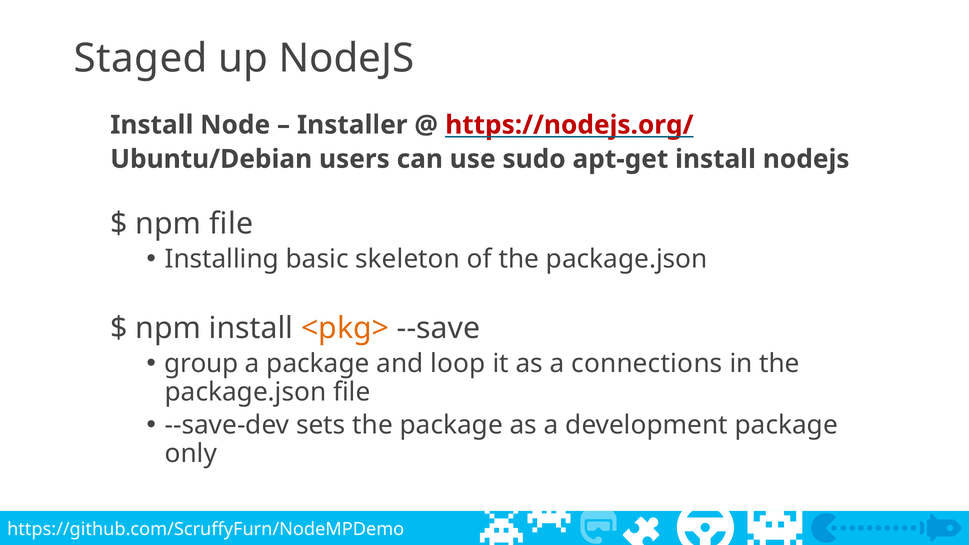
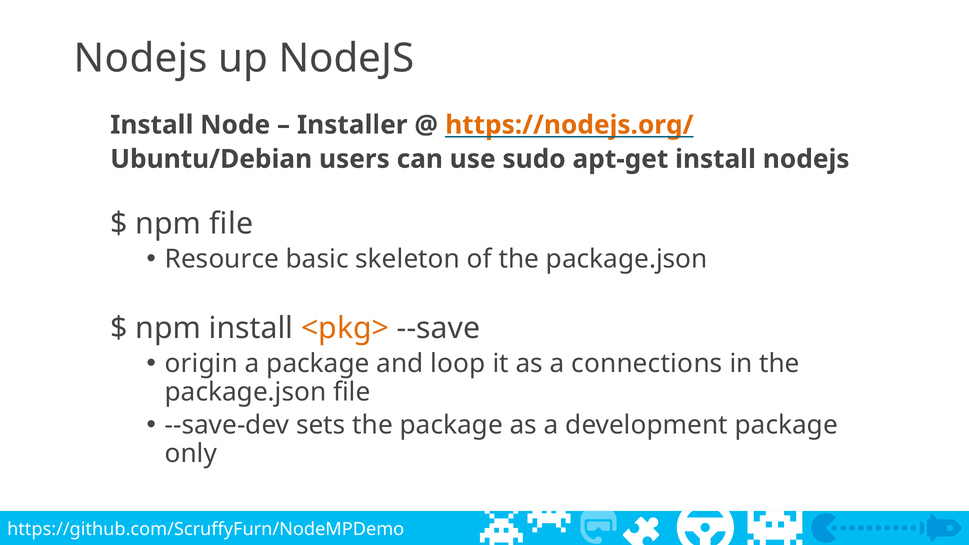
Staged at (141, 58): Staged -> Nodejs
https://nodejs.org/ colour: red -> orange
Installing: Installing -> Resource
group: group -> origin
